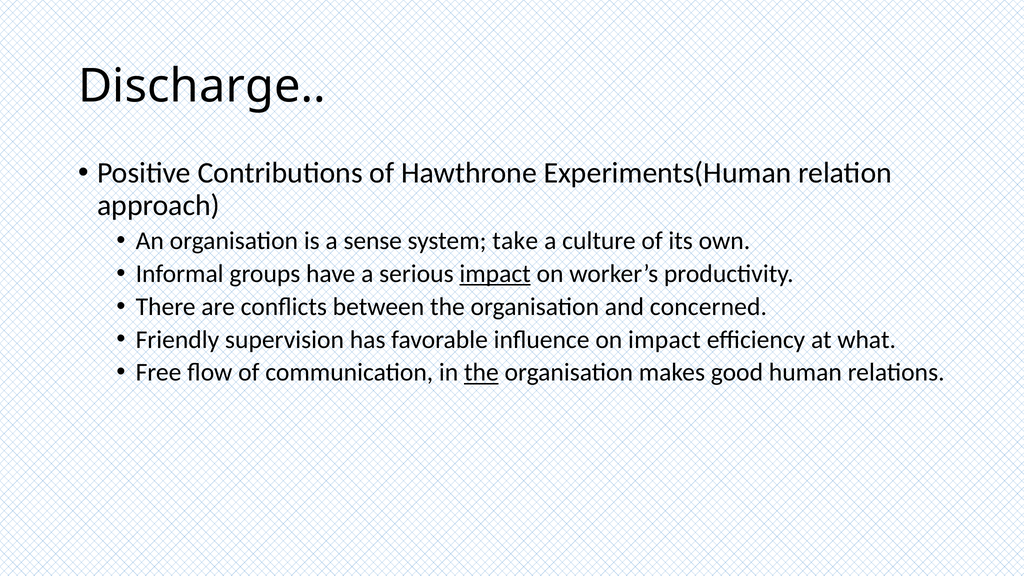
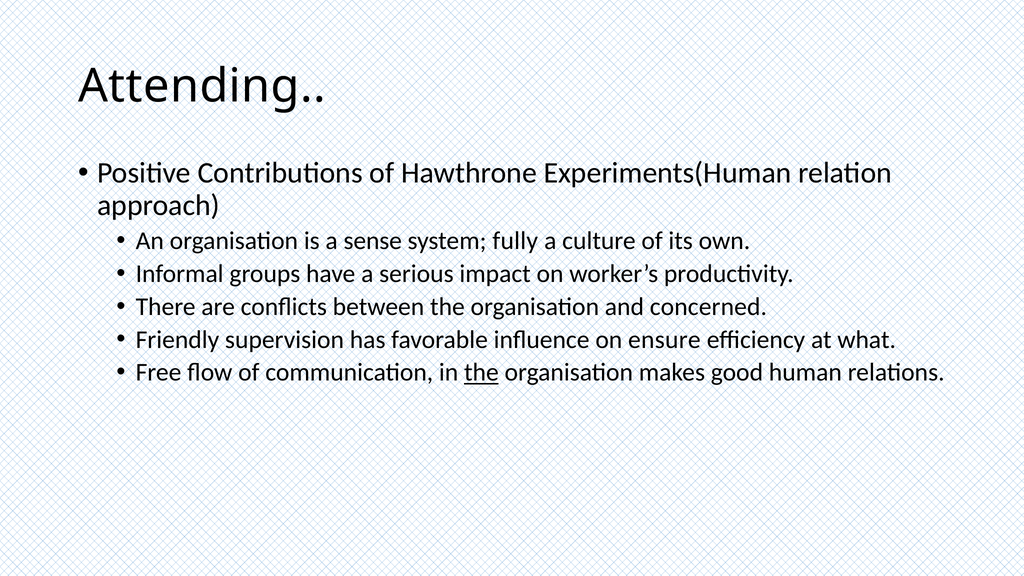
Discharge: Discharge -> Attending
take: take -> fully
impact at (495, 274) underline: present -> none
on impact: impact -> ensure
